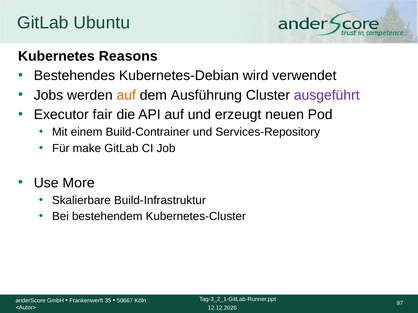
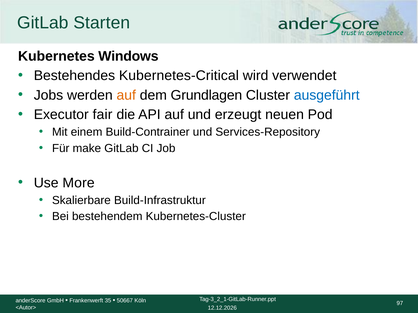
Ubuntu: Ubuntu -> Starten
Reasons: Reasons -> Windows
Kubernetes-Debian: Kubernetes-Debian -> Kubernetes-Critical
Ausführung: Ausführung -> Grundlagen
ausgeführt colour: purple -> blue
